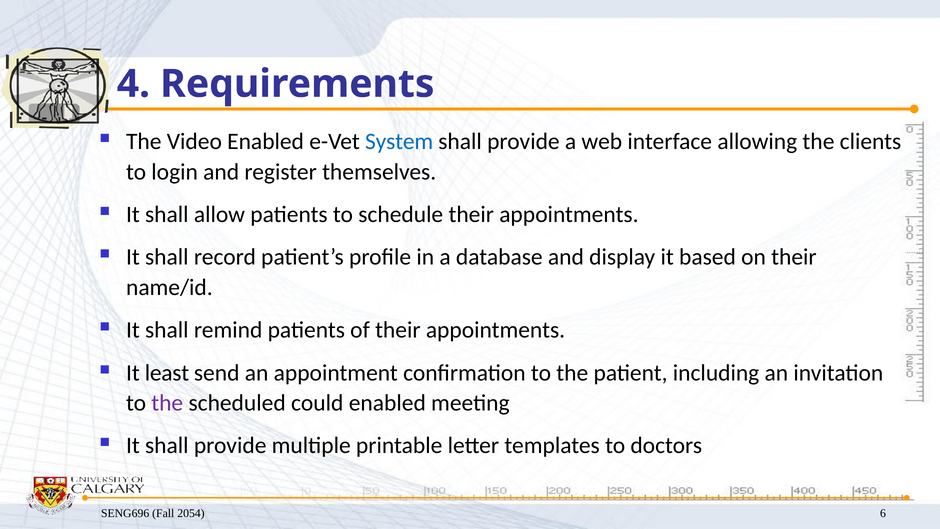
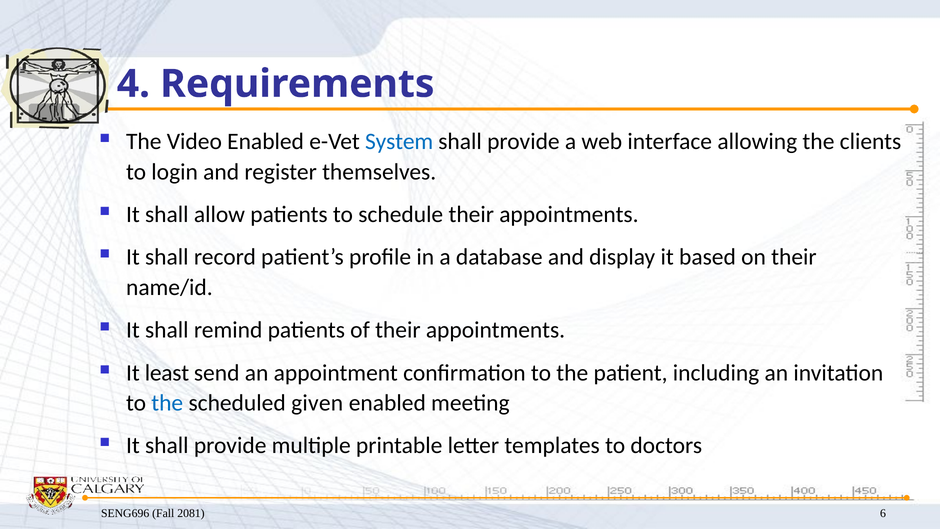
the at (167, 403) colour: purple -> blue
could: could -> given
2054: 2054 -> 2081
